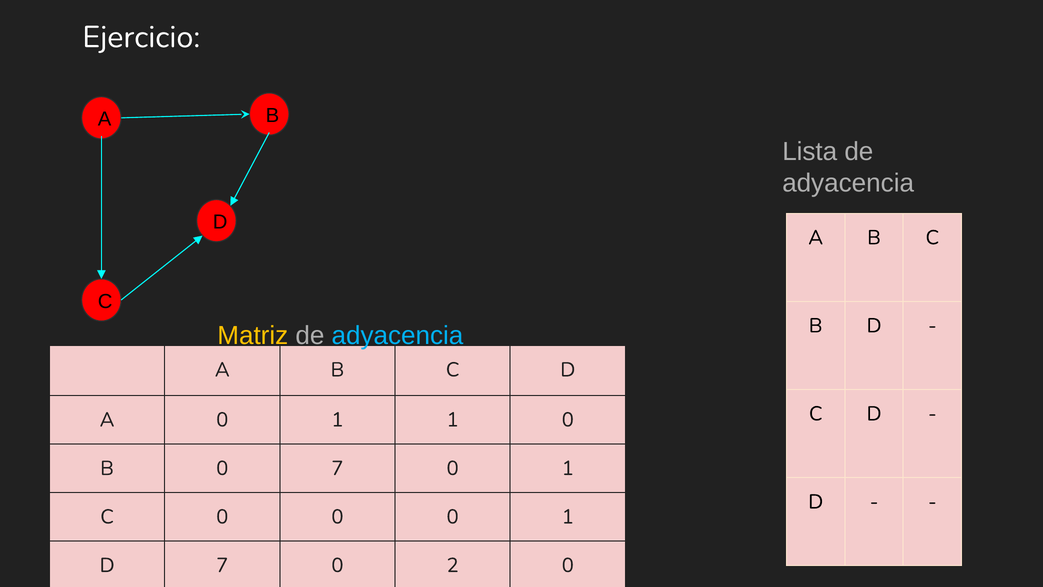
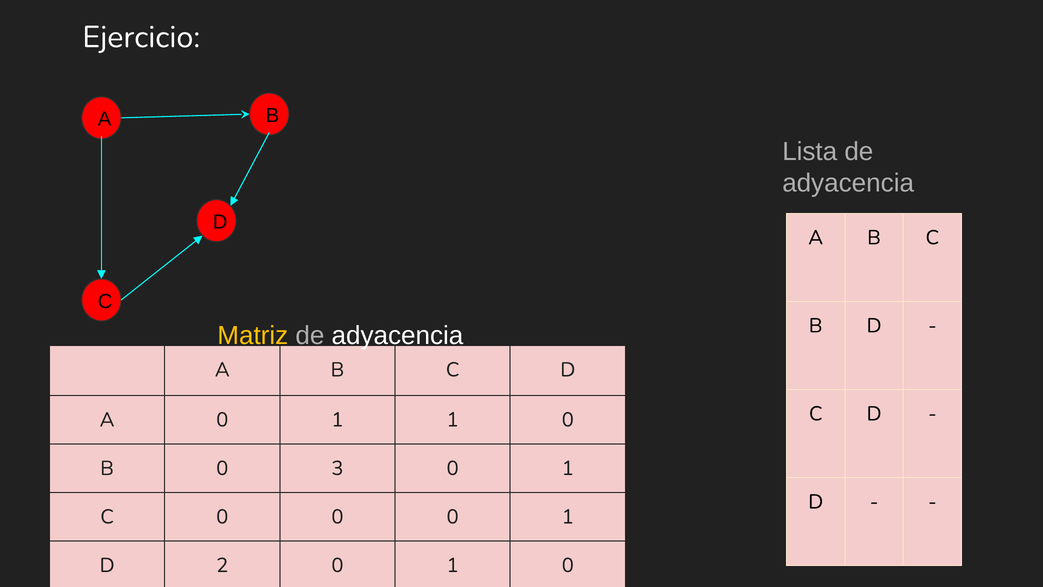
adyacencia at (397, 336) colour: light blue -> white
0 7: 7 -> 3
D 7: 7 -> 2
2 at (453, 565): 2 -> 1
